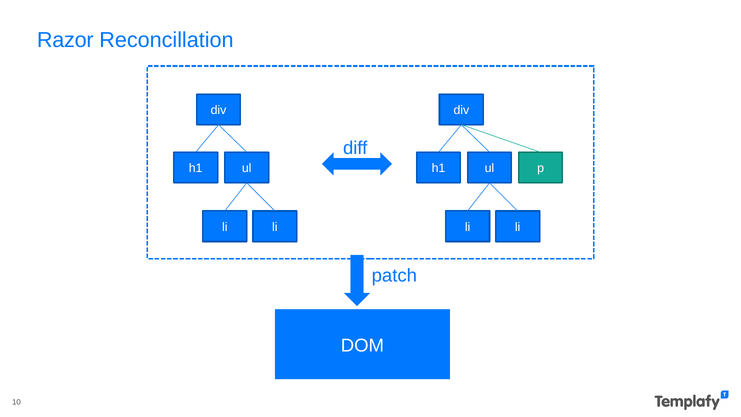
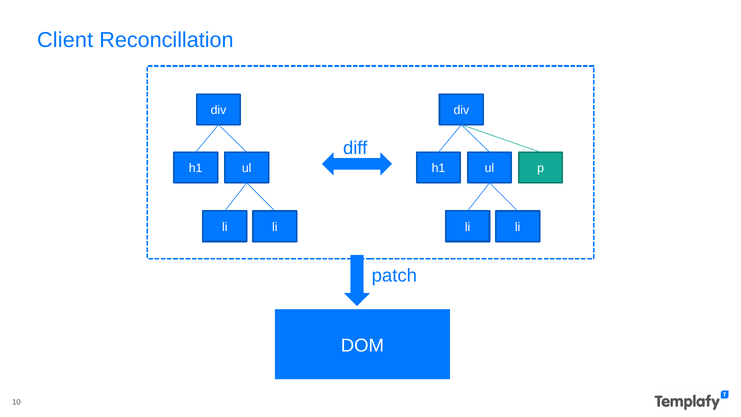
Razor: Razor -> Client
